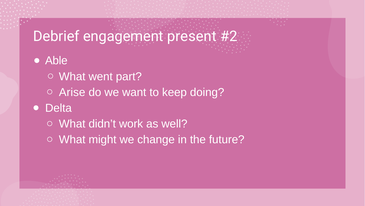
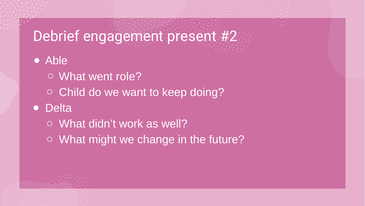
part: part -> role
Arise: Arise -> Child
